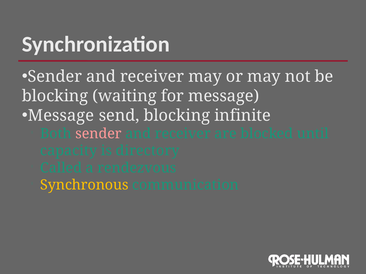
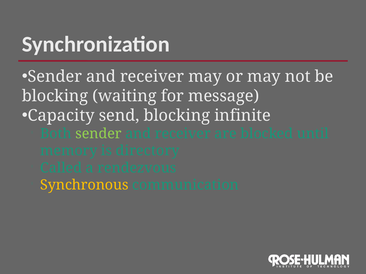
Message at (61, 116): Message -> Capacity
sender at (98, 134) colour: pink -> light green
capacity: capacity -> memory
